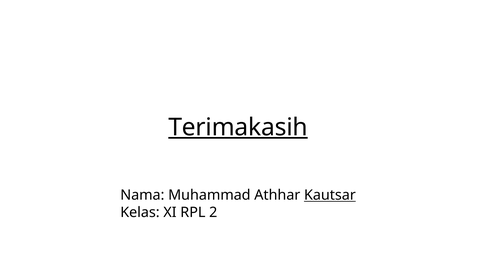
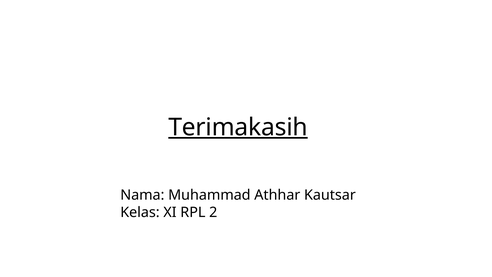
Kautsar underline: present -> none
